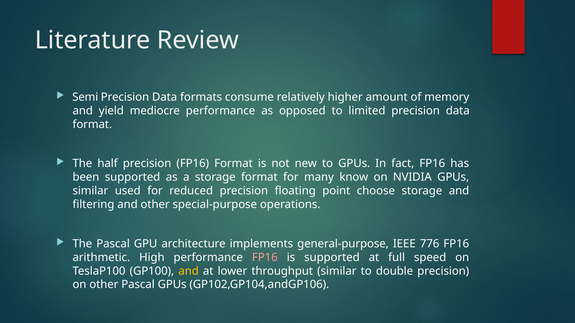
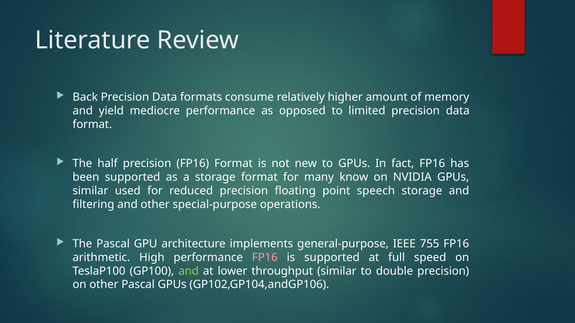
Semi: Semi -> Back
choose: choose -> speech
776: 776 -> 755
and at (189, 271) colour: yellow -> light green
